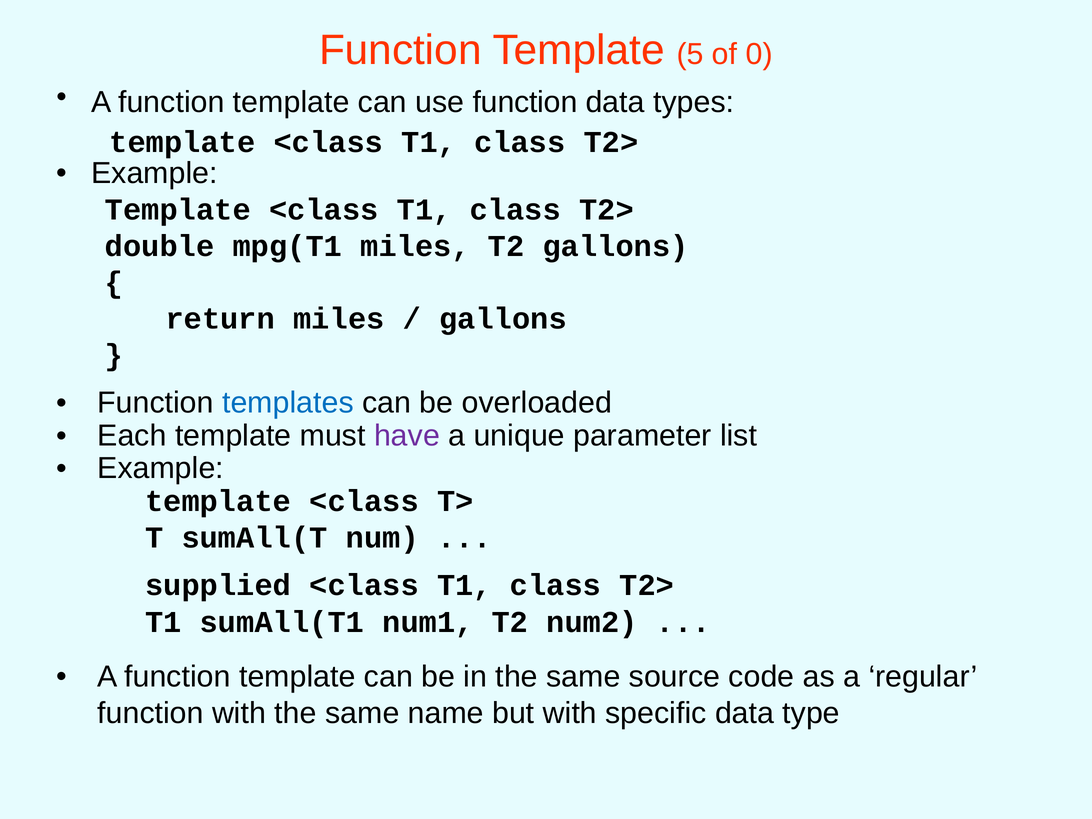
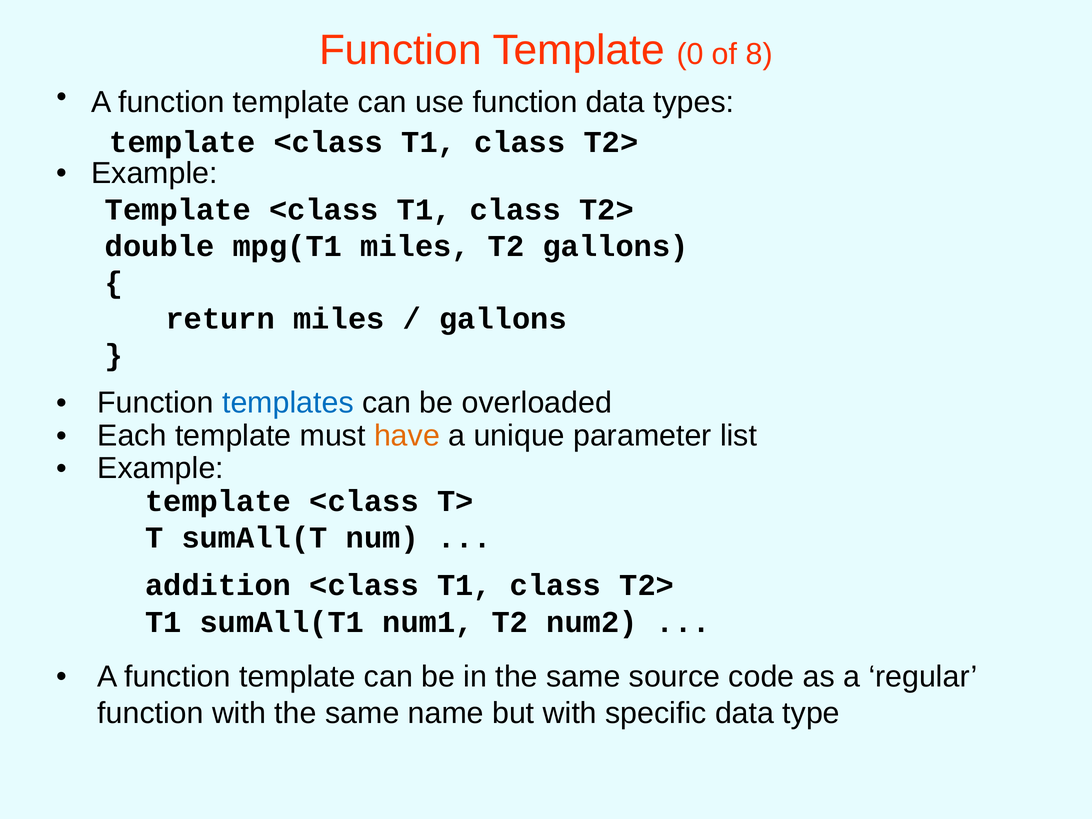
5: 5 -> 0
0: 0 -> 8
have colour: purple -> orange
supplied: supplied -> addition
